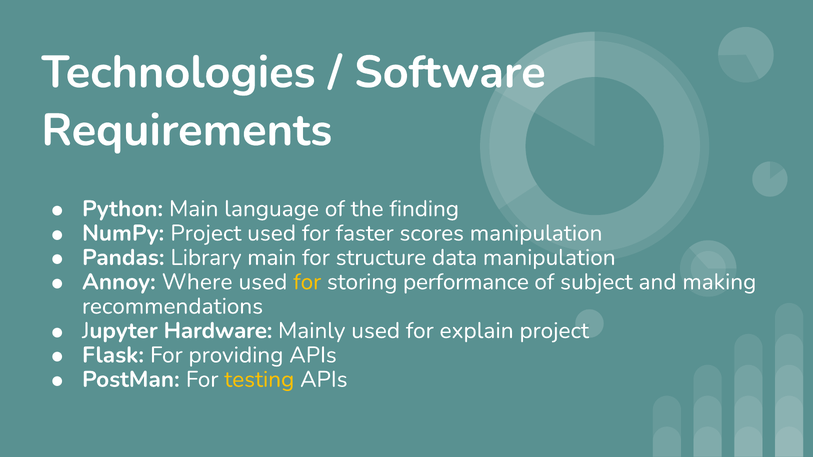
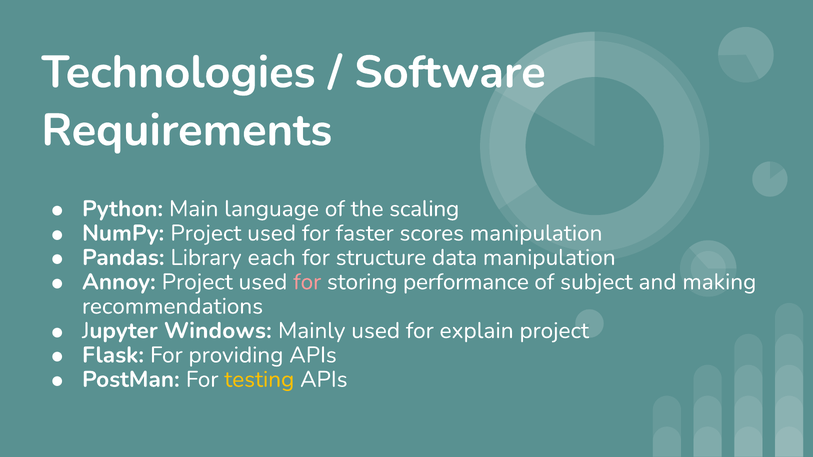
finding: finding -> scaling
Library main: main -> each
Annoy Where: Where -> Project
for at (307, 282) colour: yellow -> pink
Hardware: Hardware -> Windows
